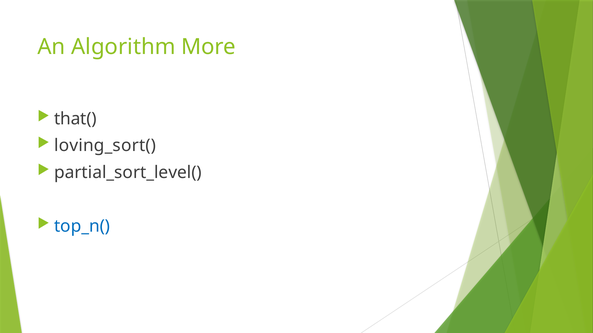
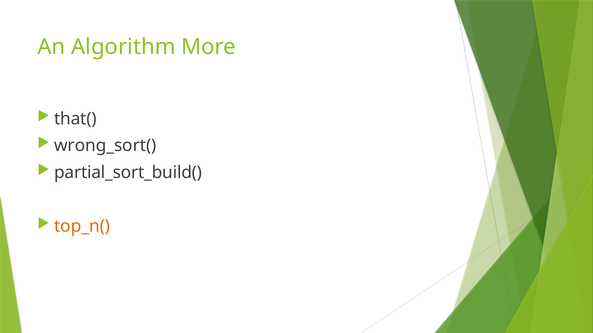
loving_sort(: loving_sort( -> wrong_sort(
partial_sort_level(: partial_sort_level( -> partial_sort_build(
top_n( colour: blue -> orange
